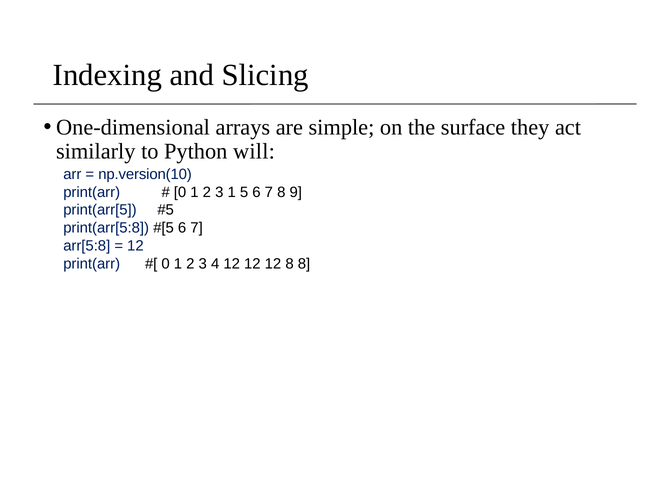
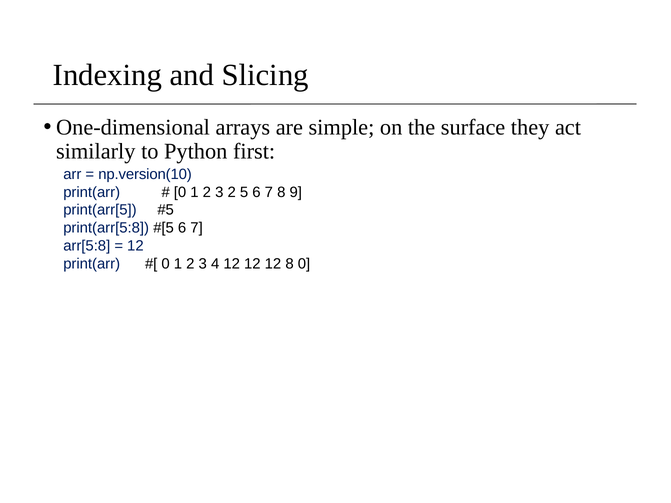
will: will -> first
3 1: 1 -> 2
8 8: 8 -> 0
